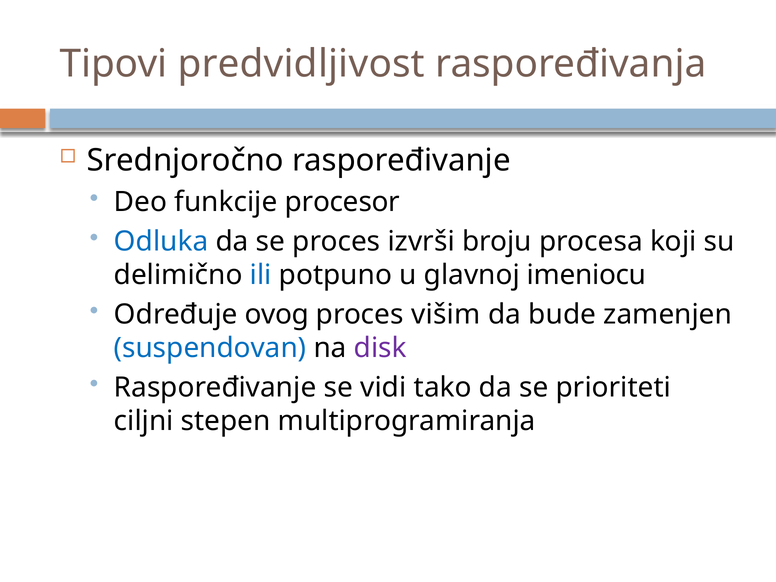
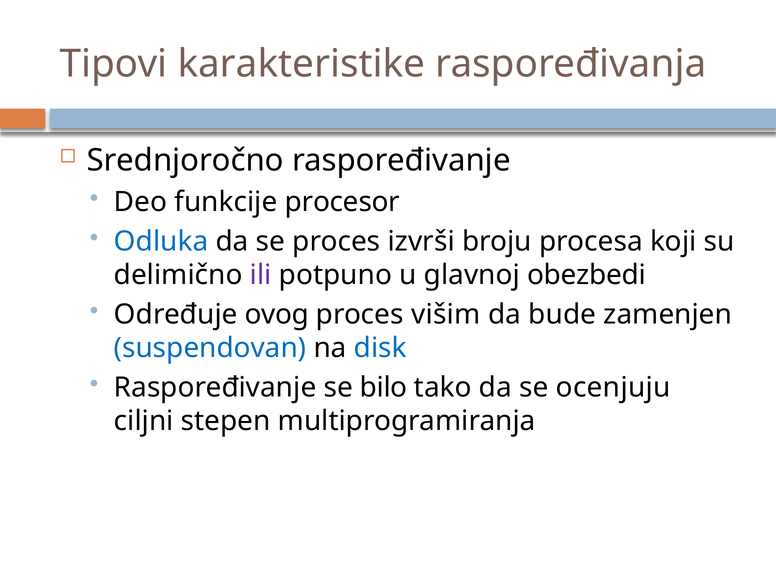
predvidljivost: predvidljivost -> karakteristike
ili colour: blue -> purple
imeniocu: imeniocu -> obezbedi
disk colour: purple -> blue
vidi: vidi -> bilo
prioriteti: prioriteti -> ocenjuju
